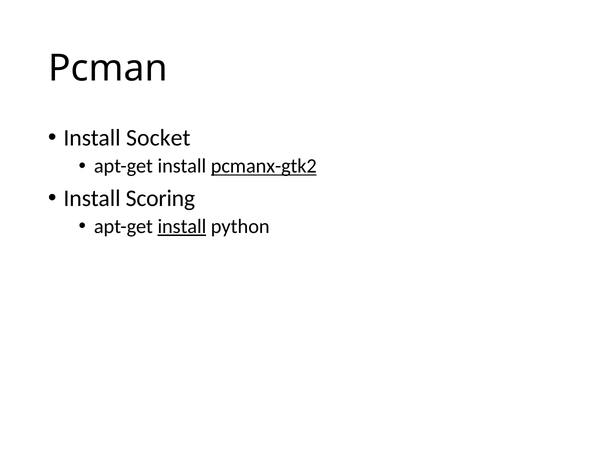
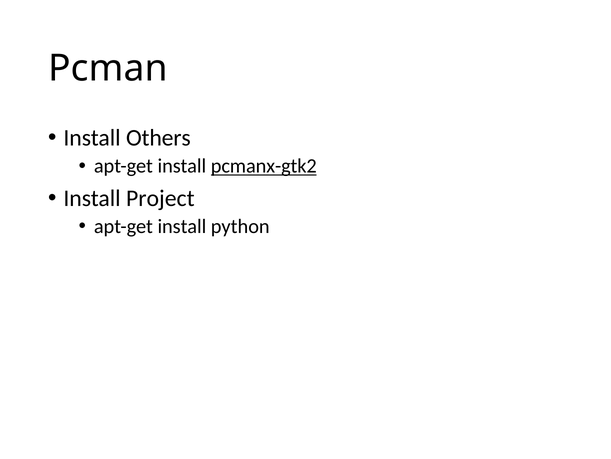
Socket: Socket -> Others
Scoring: Scoring -> Project
install at (182, 226) underline: present -> none
